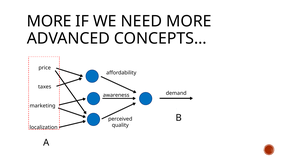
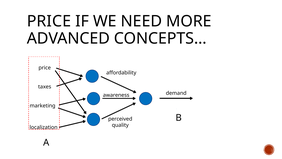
MORE at (49, 21): MORE -> PRICE
